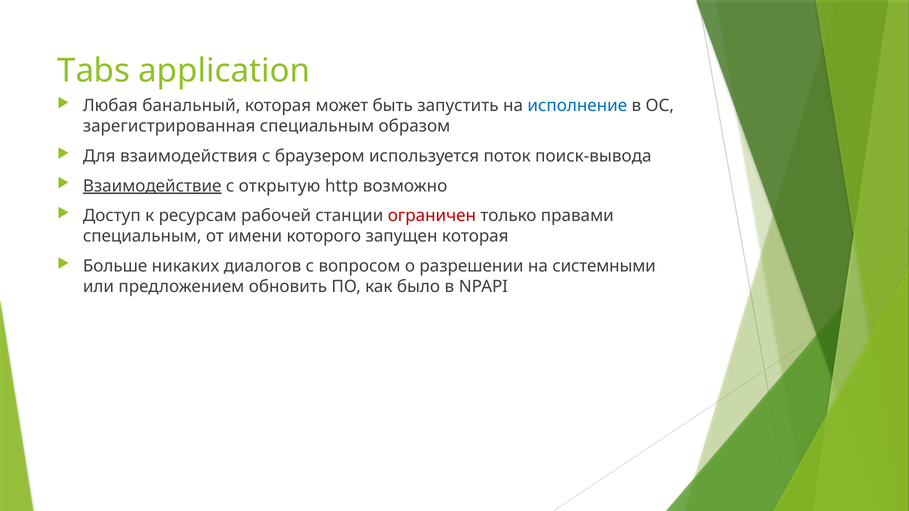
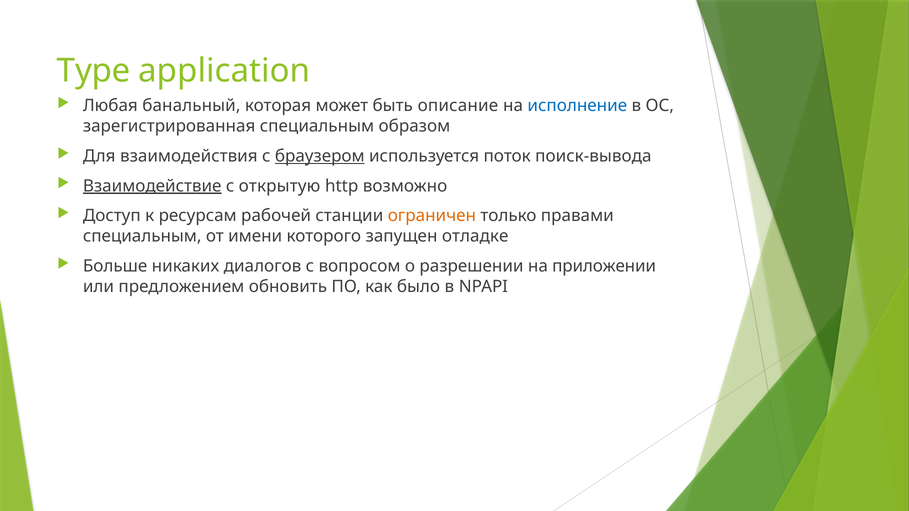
Tabs: Tabs -> Type
запустить: запустить -> описание
браузером underline: none -> present
ограничен colour: red -> orange
запущен которая: которая -> отладке
системными: системными -> приложении
